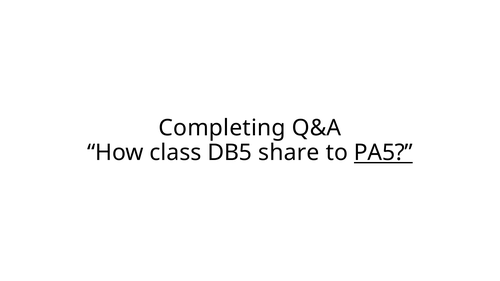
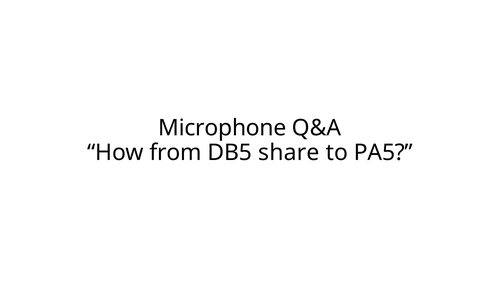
Completing: Completing -> Microphone
class: class -> from
PA5 underline: present -> none
